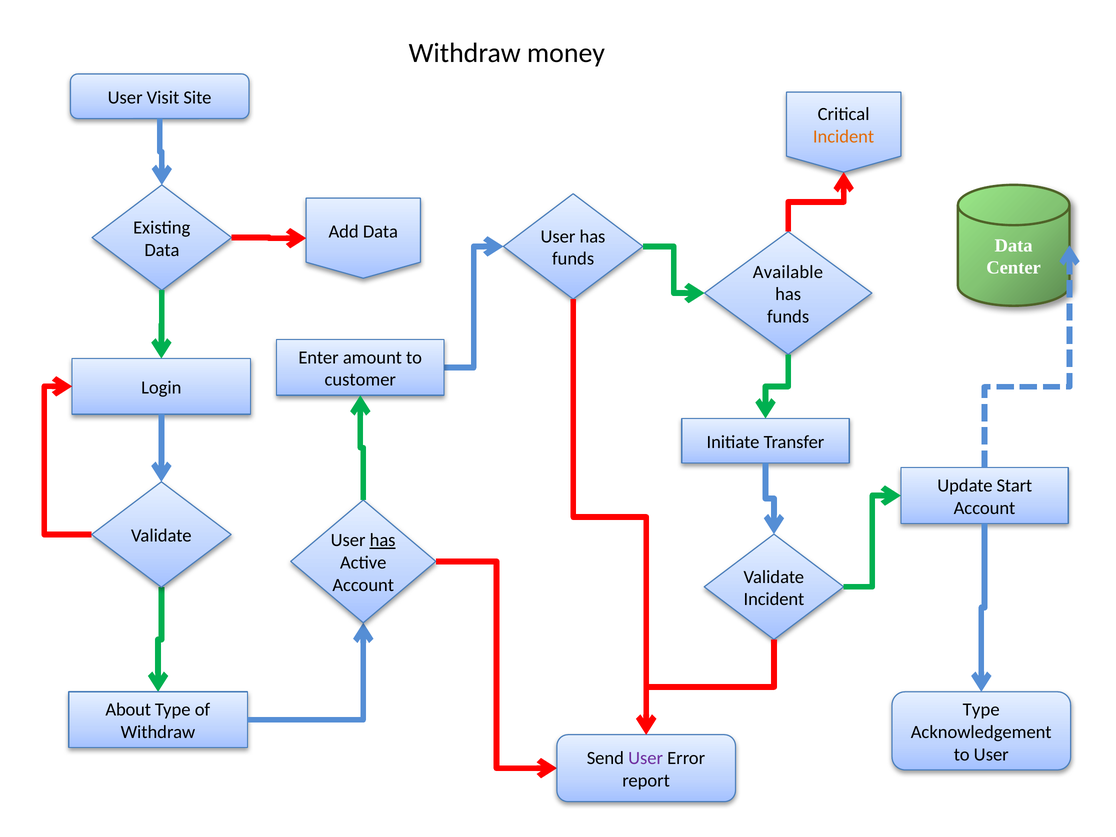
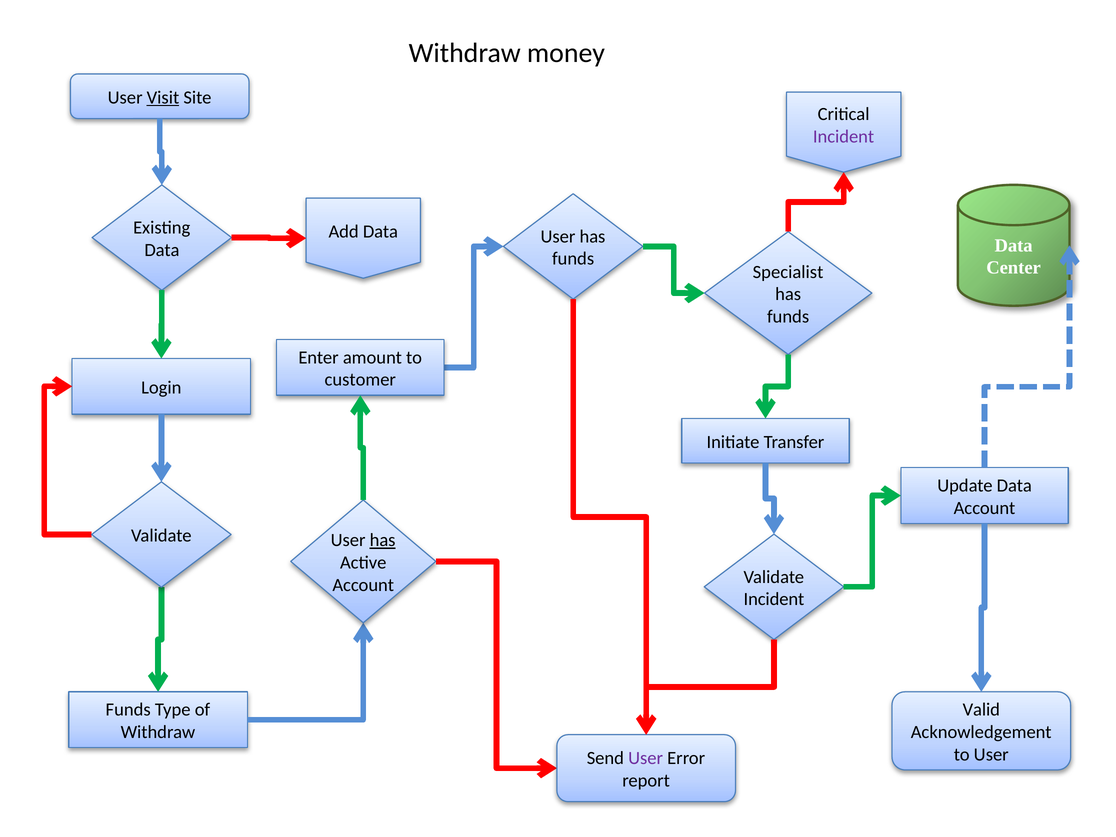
Visit underline: none -> present
Incident at (844, 137) colour: orange -> purple
Available: Available -> Specialist
Update Start: Start -> Data
About at (128, 710): About -> Funds
Type at (981, 710): Type -> Valid
